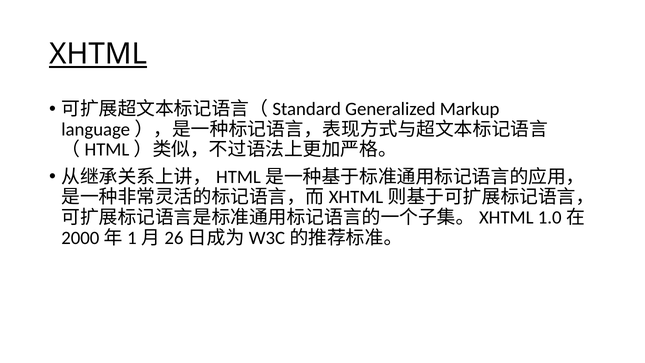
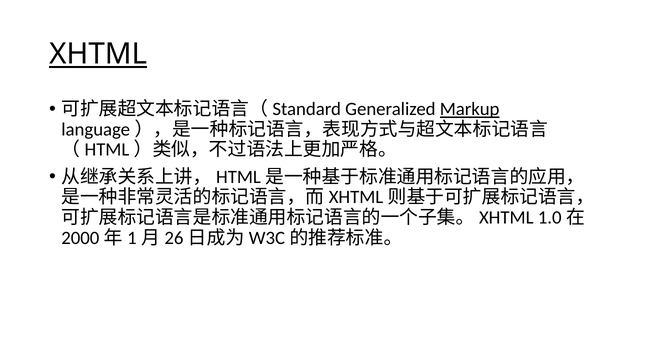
Markup underline: none -> present
